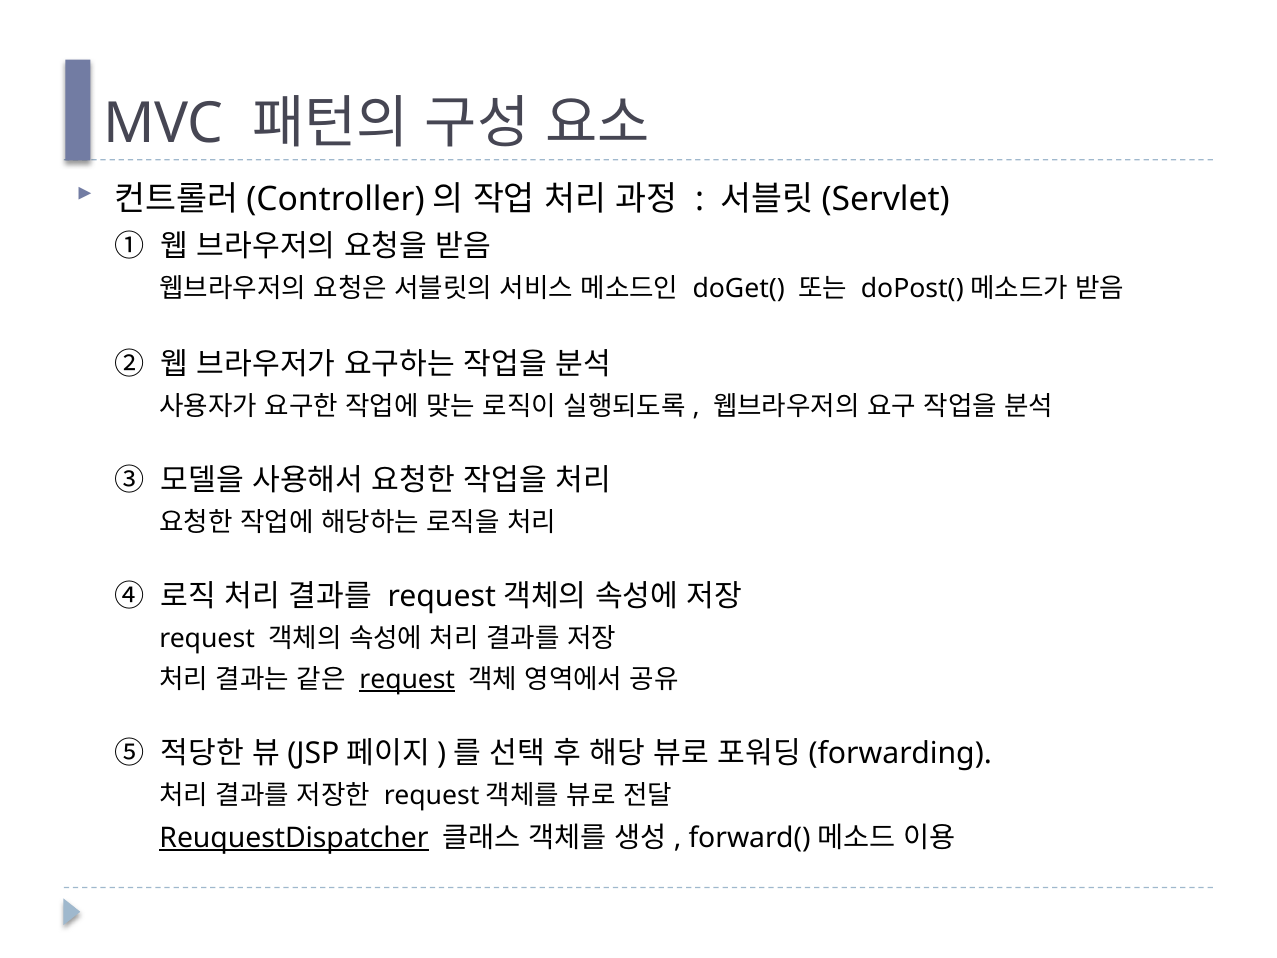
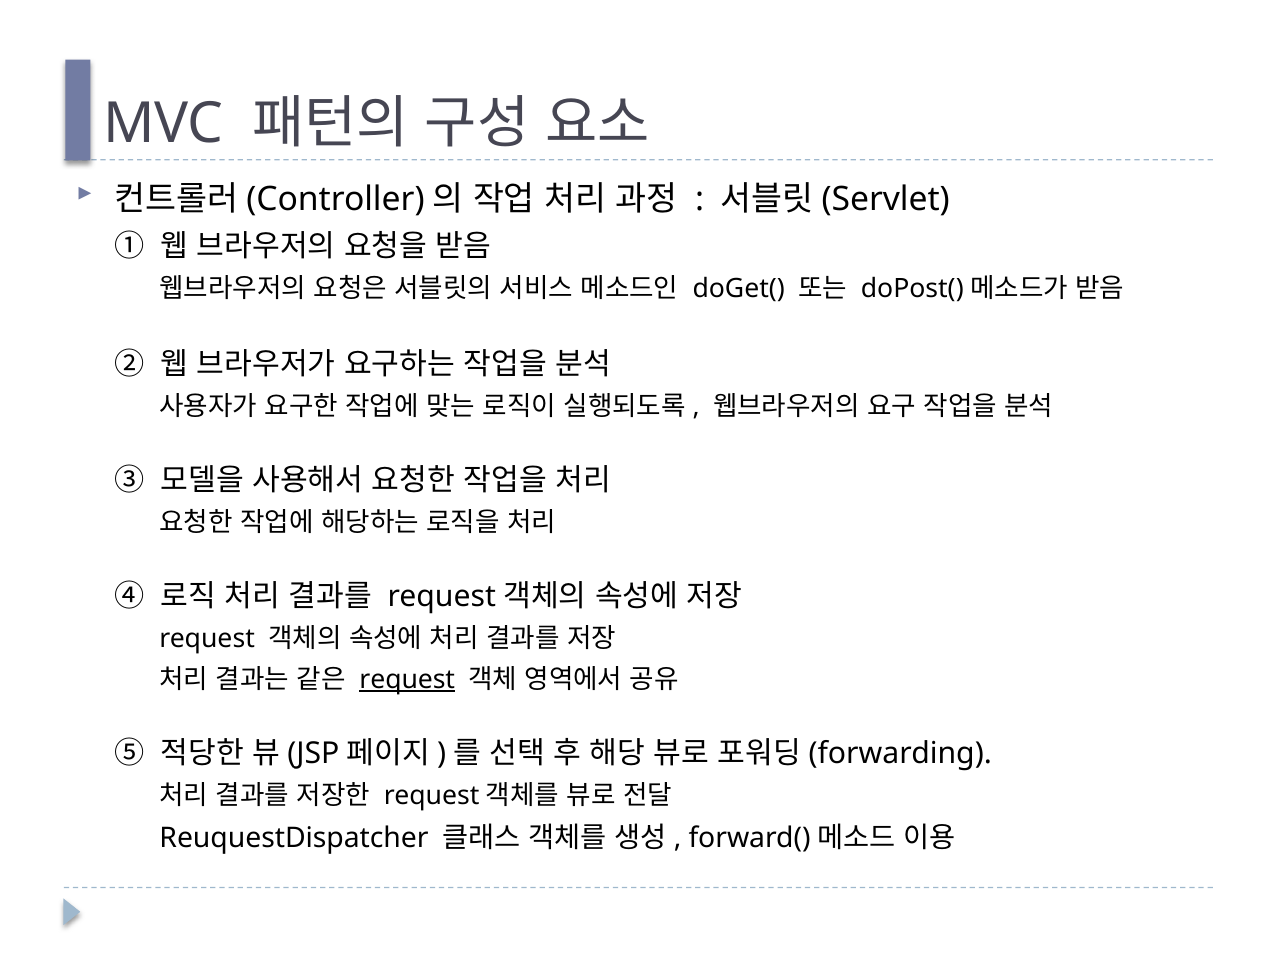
ReuquestDispatcher underline: present -> none
